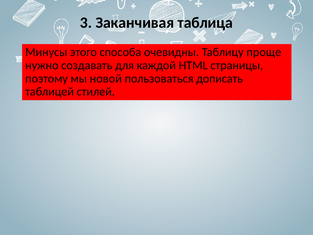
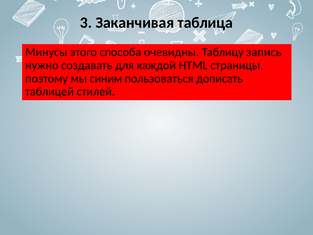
проще: проще -> запись
новой: новой -> синим
